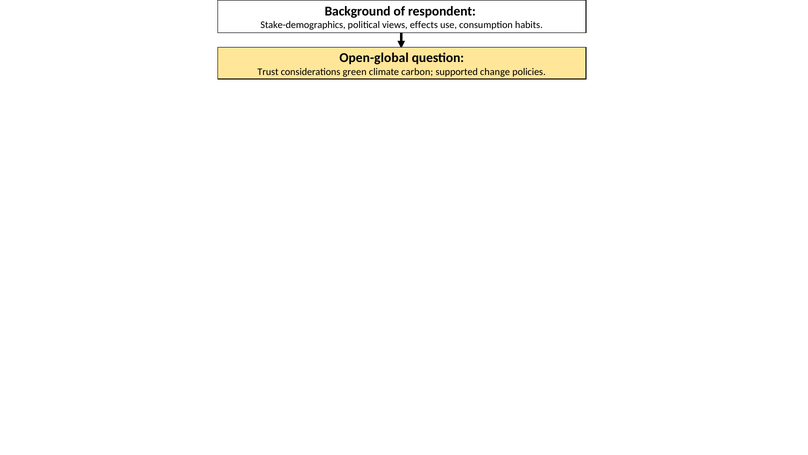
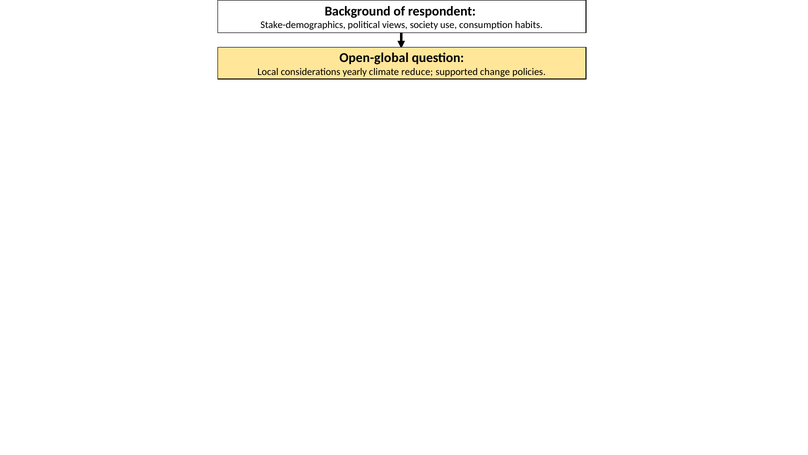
effects: effects -> society
Trust: Trust -> Local
green: green -> yearly
carbon: carbon -> reduce
